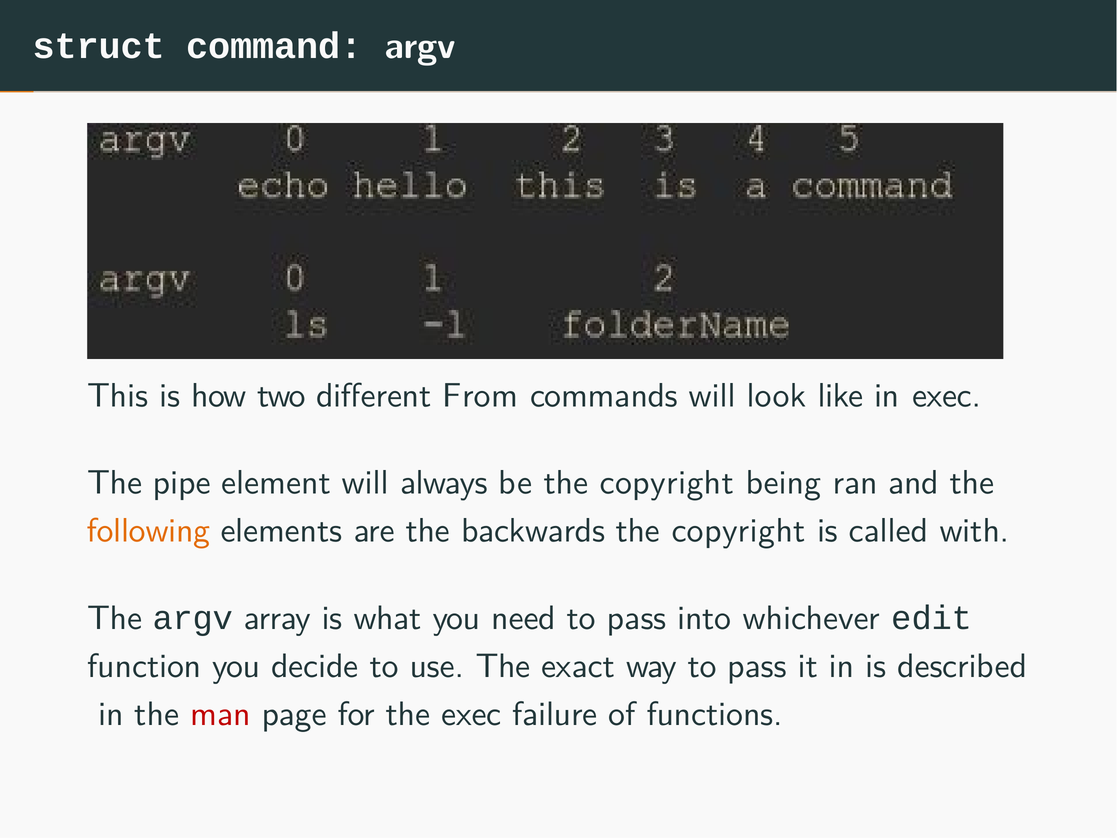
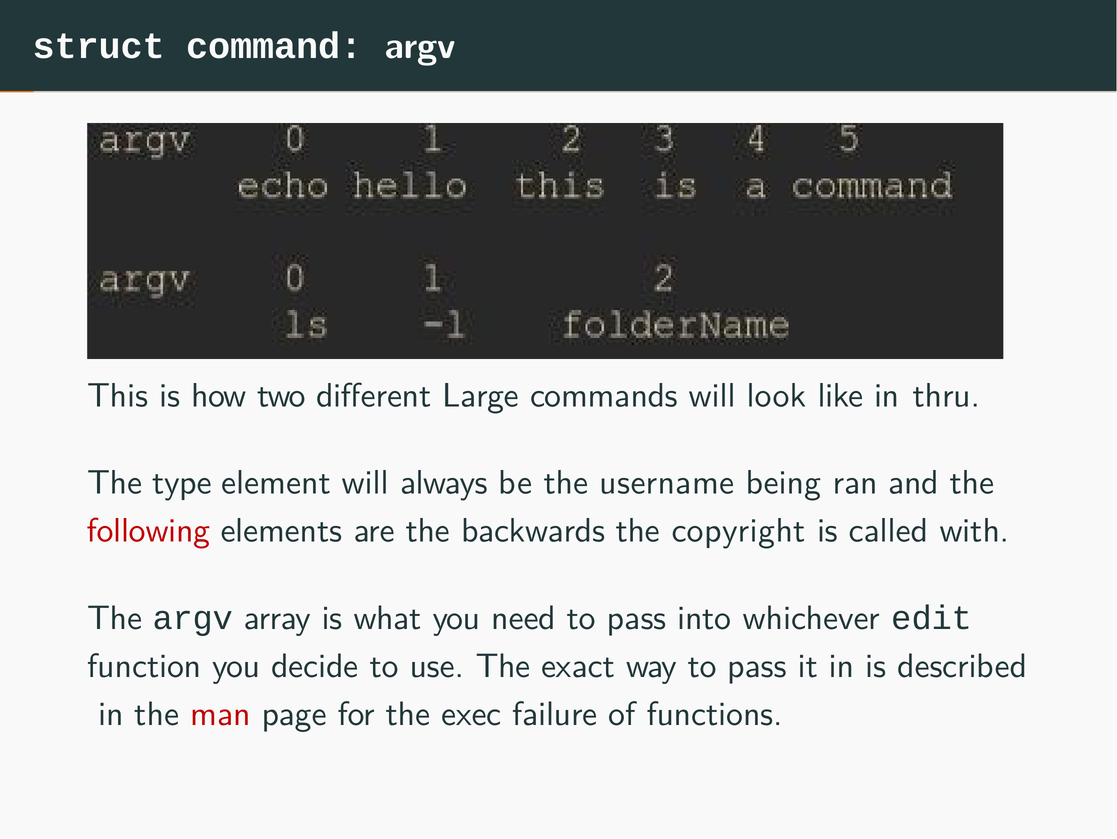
From: From -> Large
in exec: exec -> thru
pipe: pipe -> type
be the copyright: copyright -> username
following colour: orange -> red
